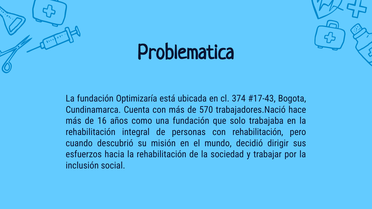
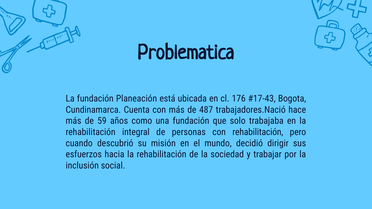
Optimizaría: Optimizaría -> Planeación
374: 374 -> 176
570: 570 -> 487
16: 16 -> 59
